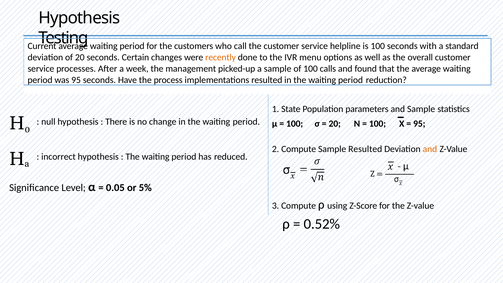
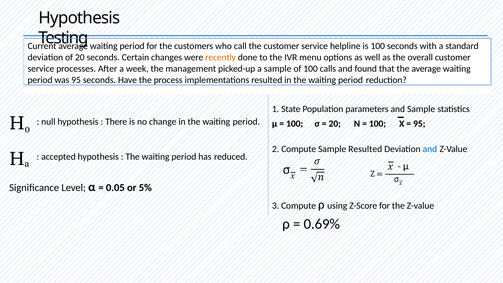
and at (430, 149) colour: orange -> blue
incorrect: incorrect -> accepted
0.52%: 0.52% -> 0.69%
